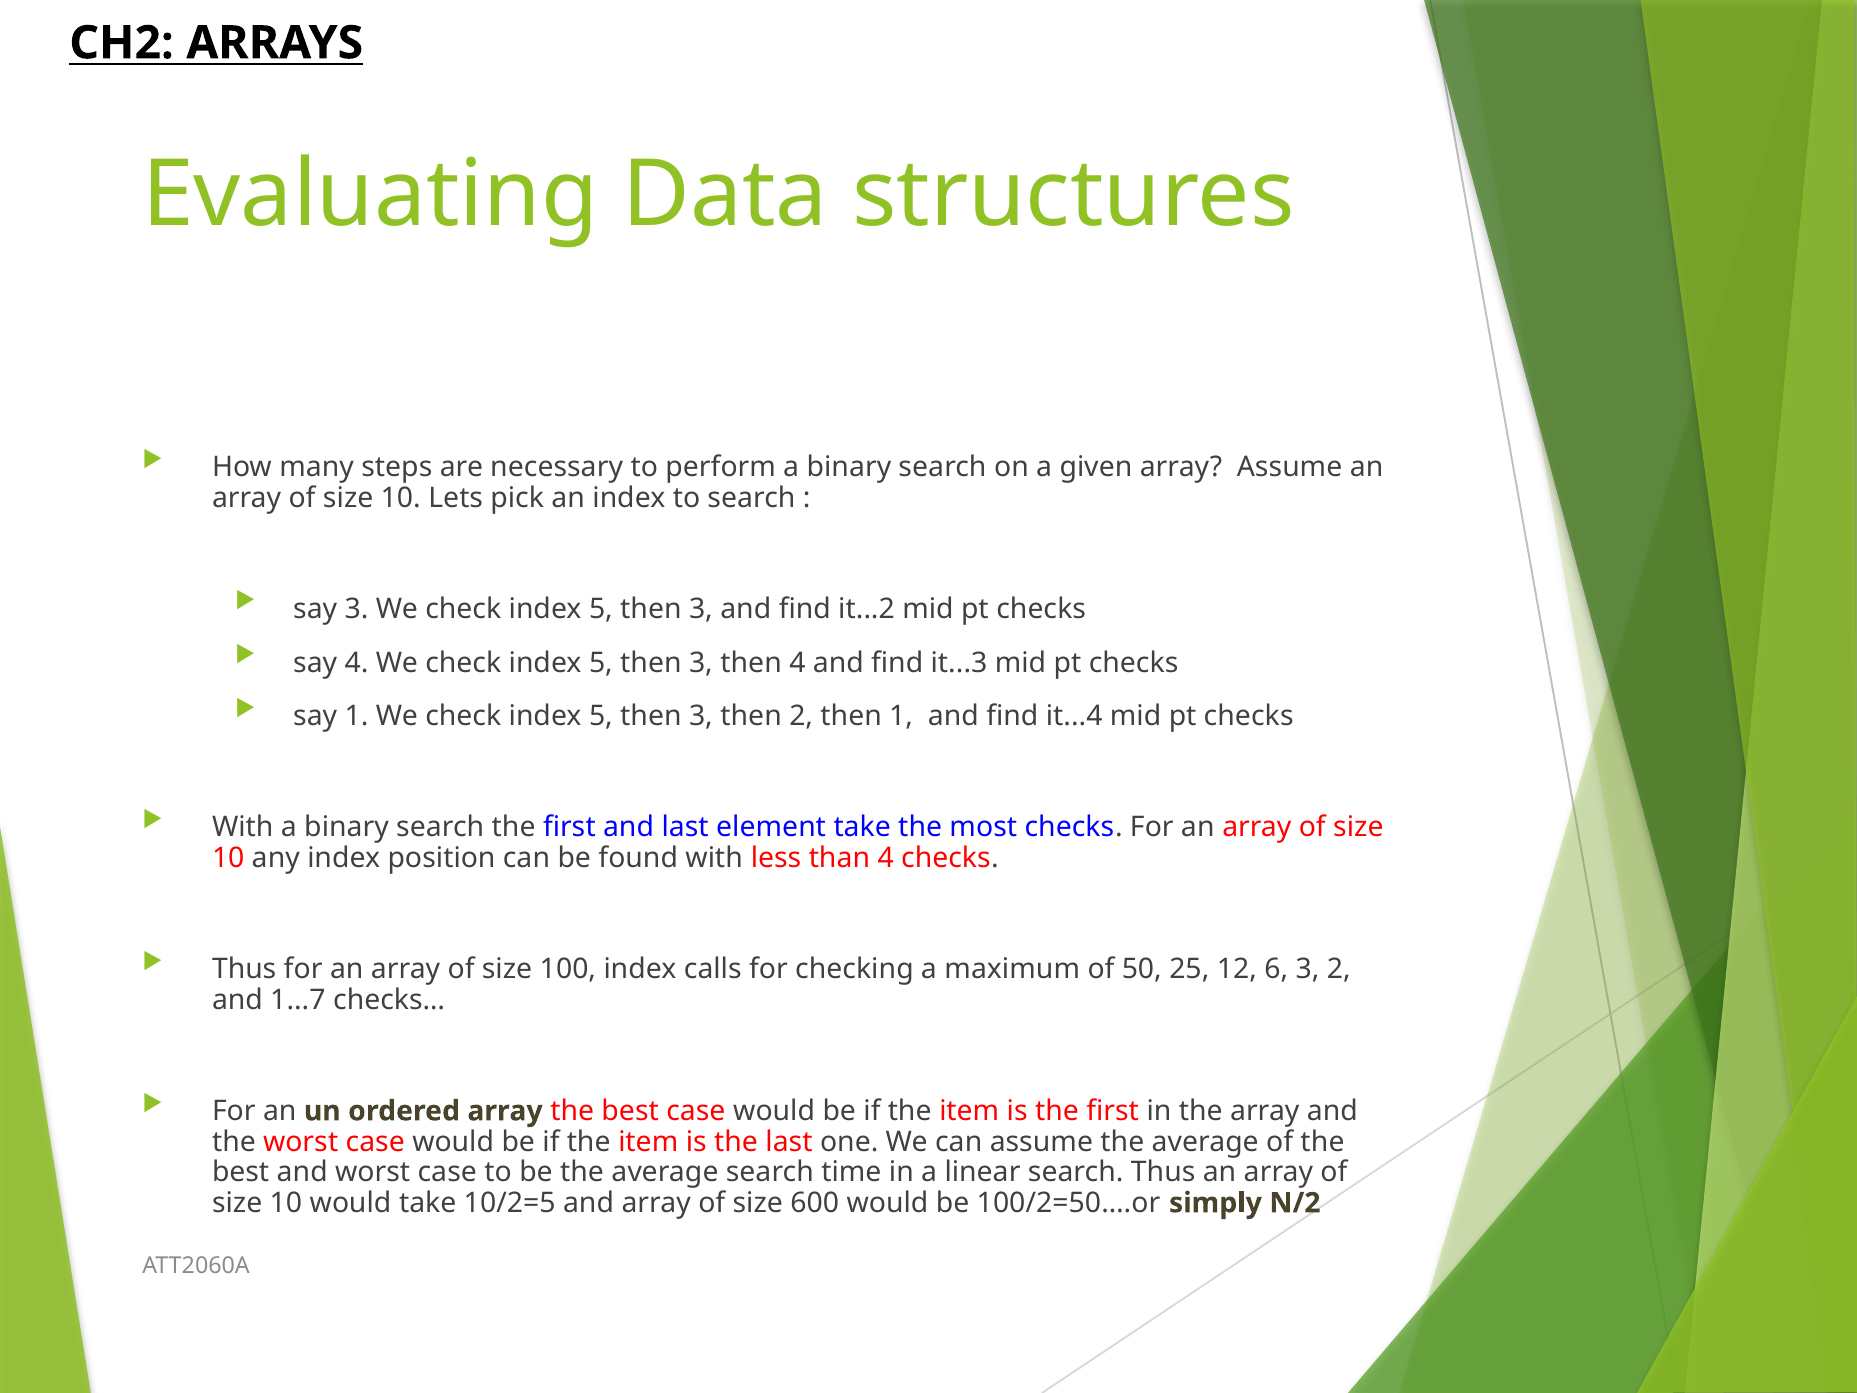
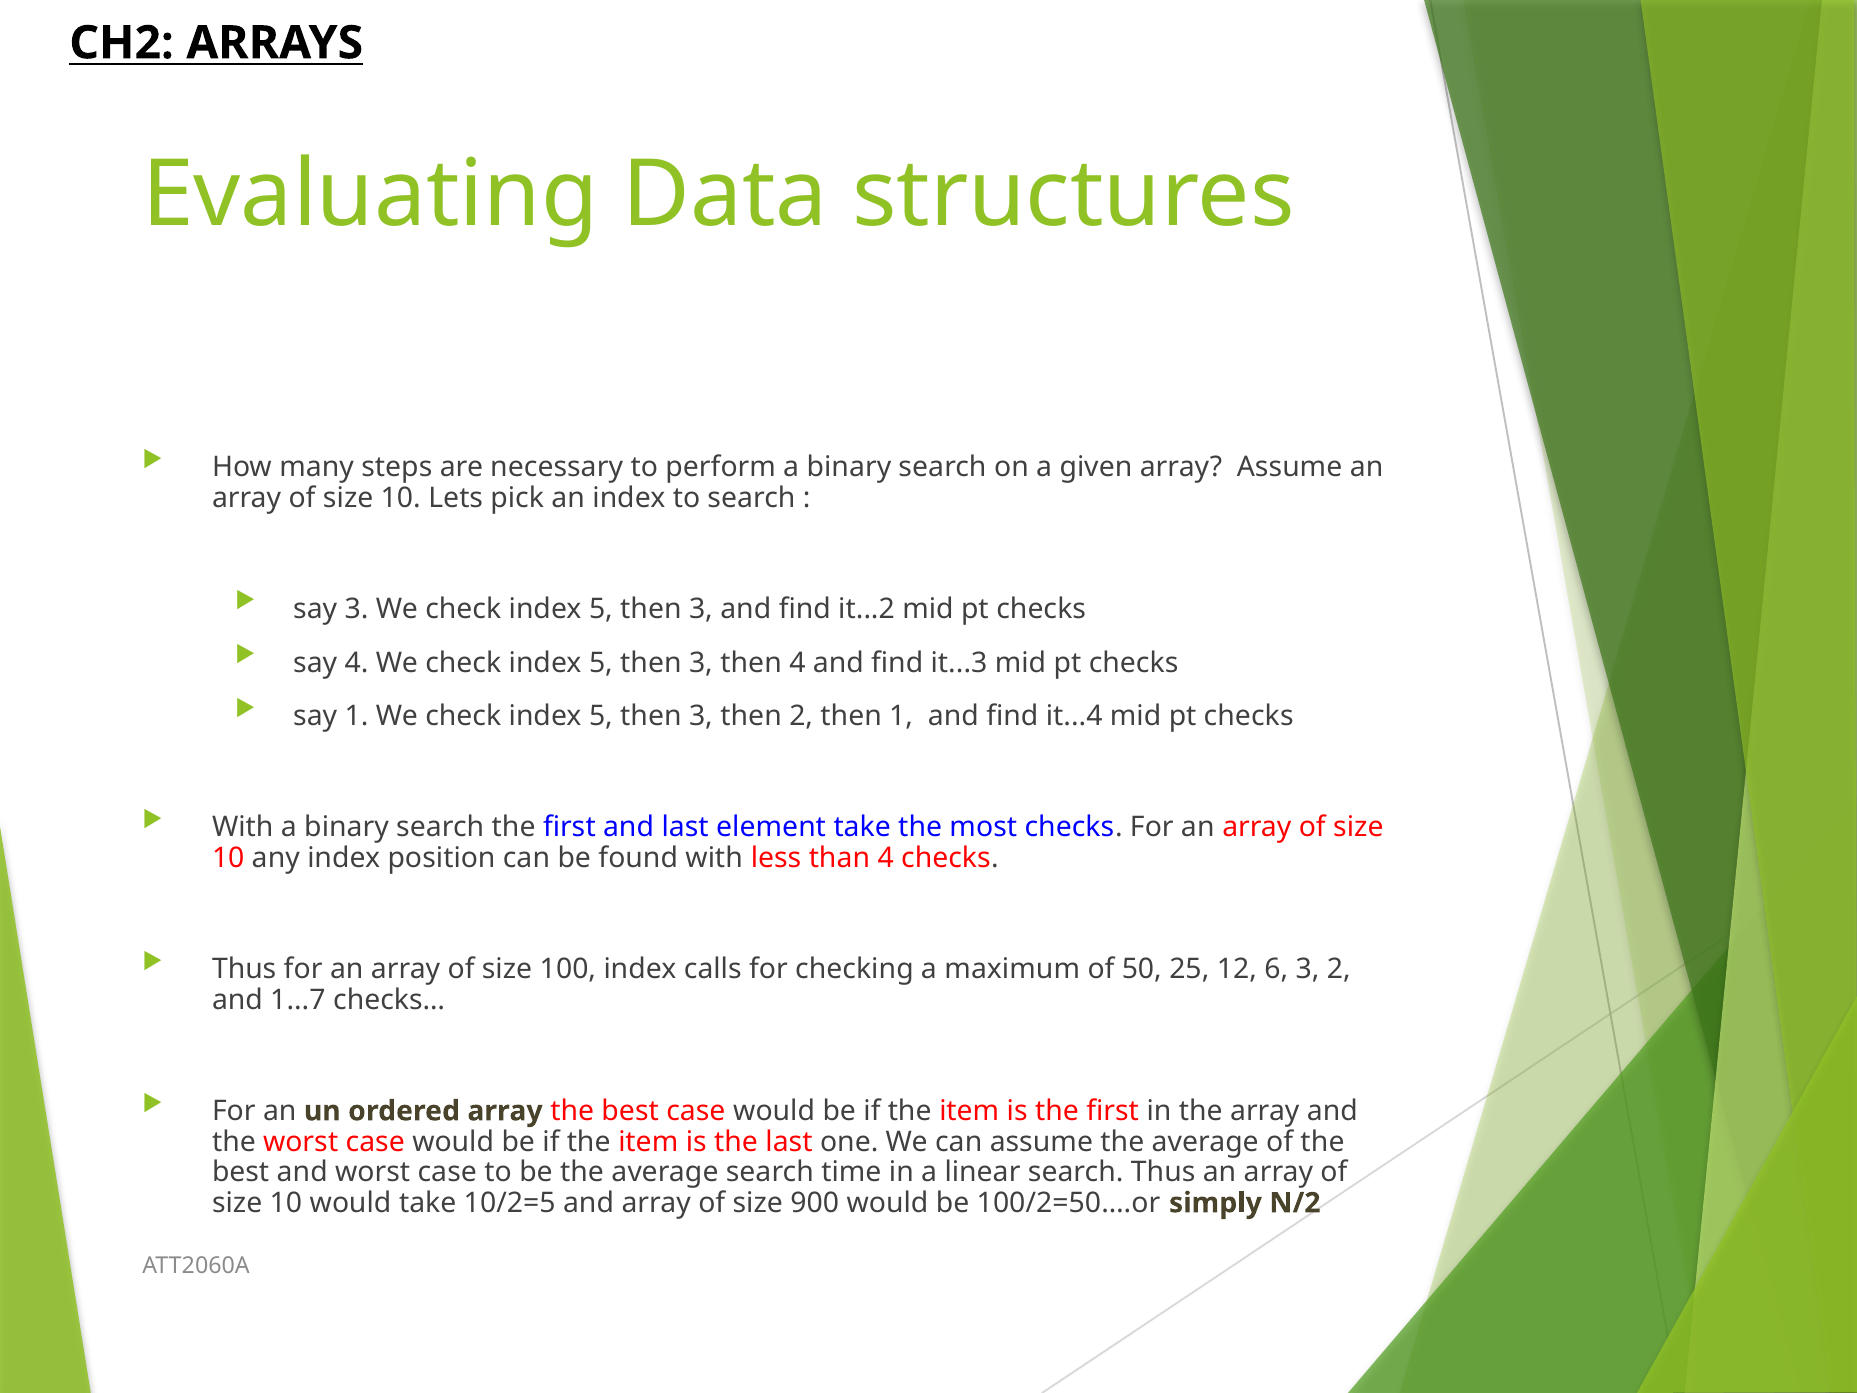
600: 600 -> 900
